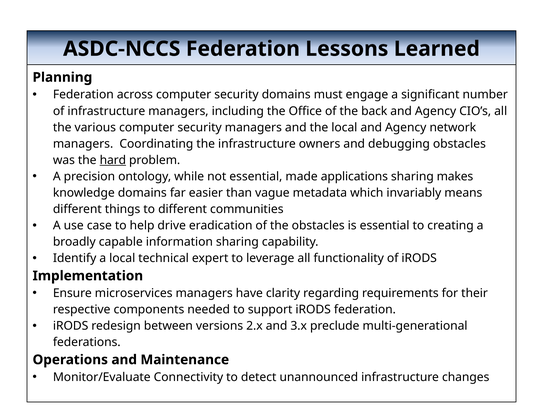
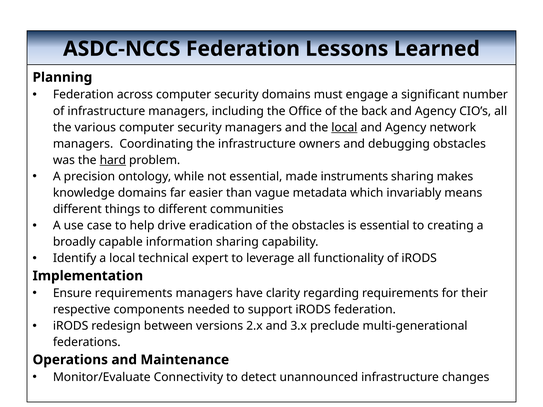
local at (344, 127) underline: none -> present
applications: applications -> instruments
Ensure microservices: microservices -> requirements
